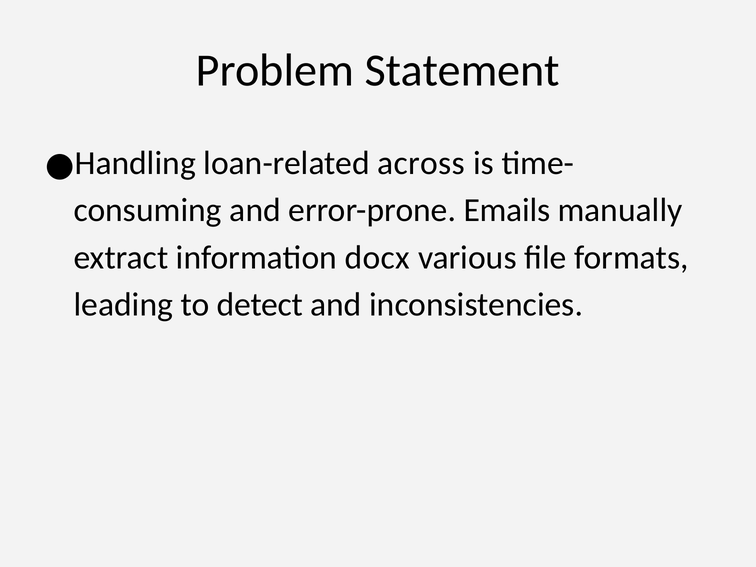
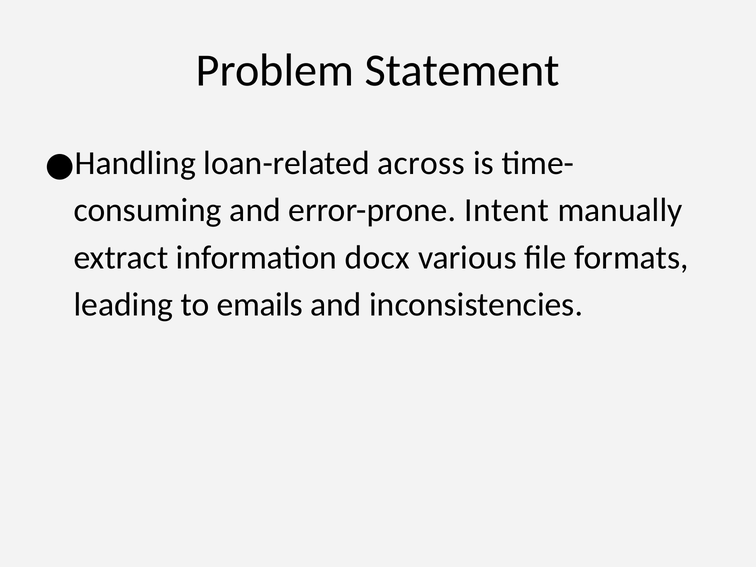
Emails: Emails -> Intent
detect: detect -> emails
